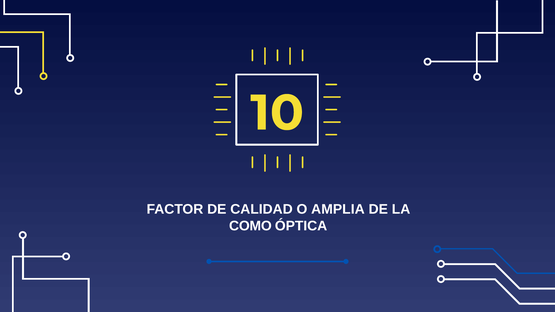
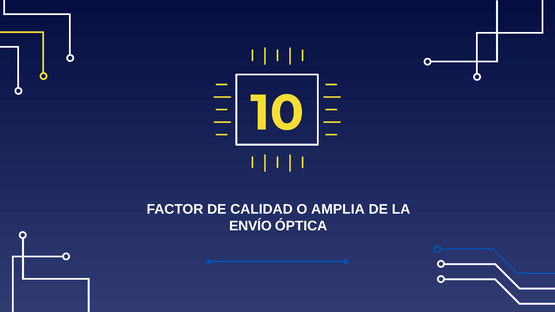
COMO: COMO -> ENVÍO
